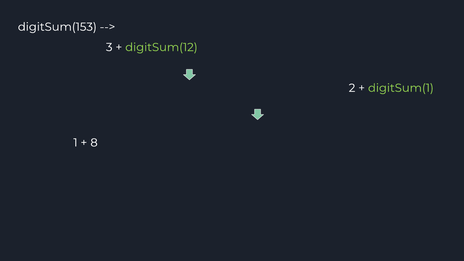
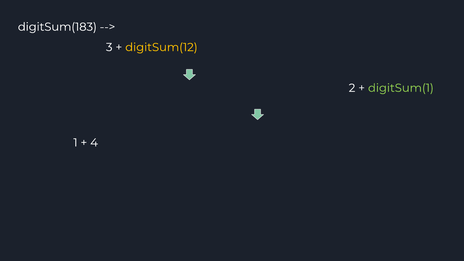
digitSum(153: digitSum(153 -> digitSum(183
digitSum(12 colour: light green -> yellow
8: 8 -> 4
